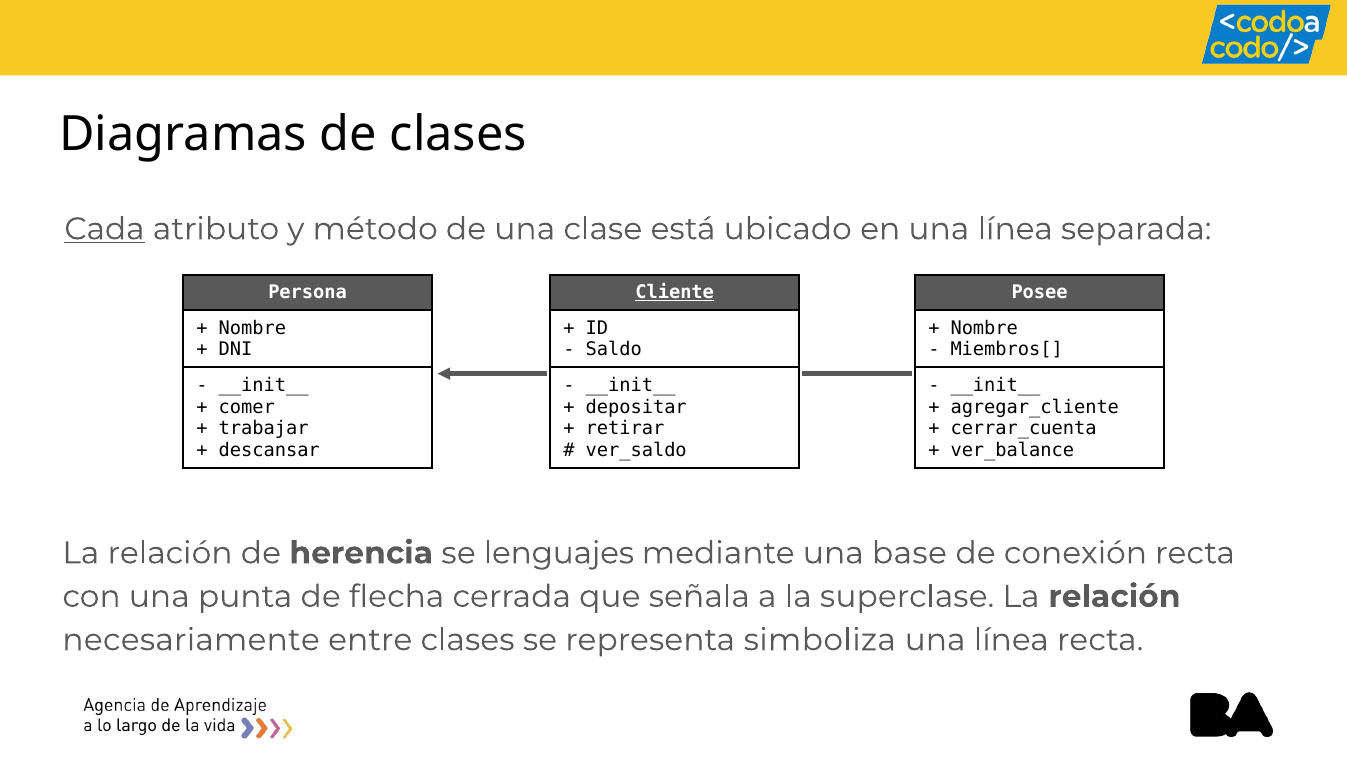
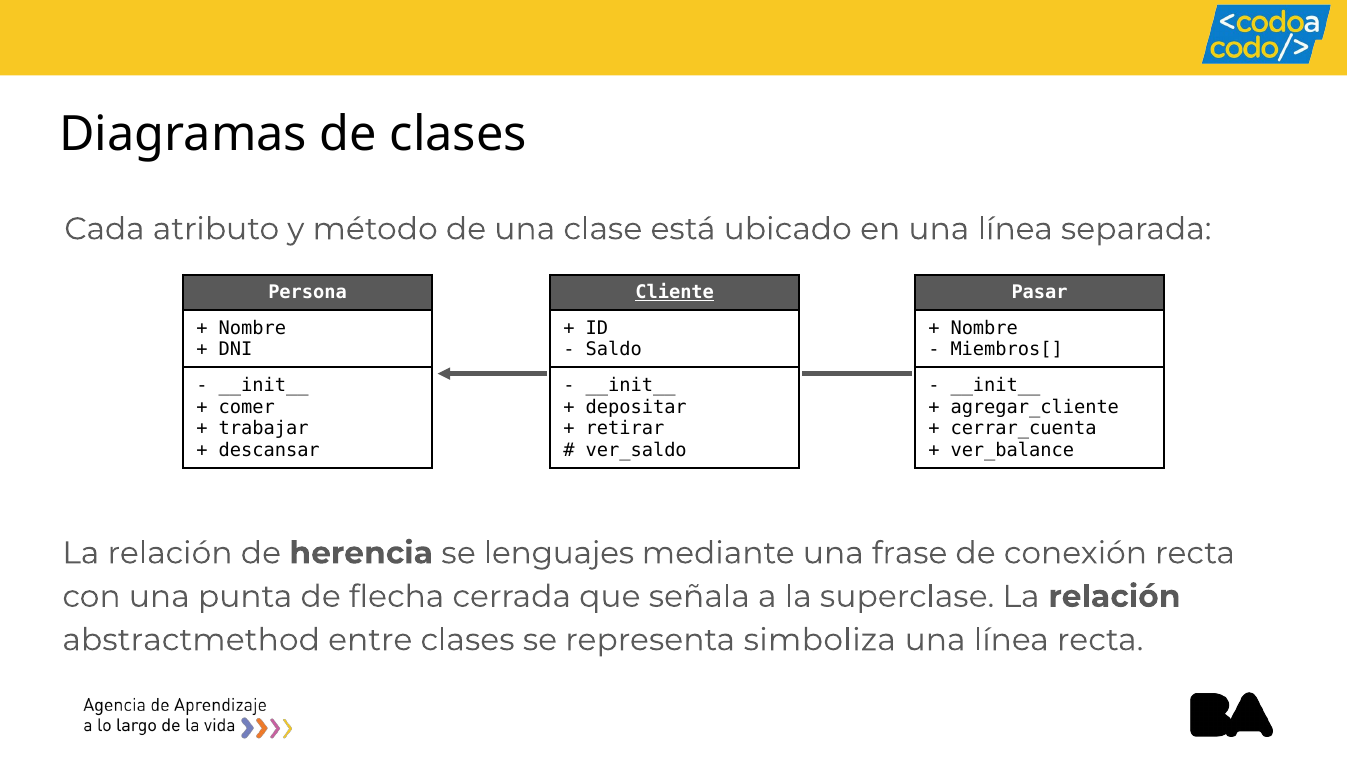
Cada underline: present -> none
Posee: Posee -> Pasar
base: base -> frase
necesariamente: necesariamente -> abstractmethod
